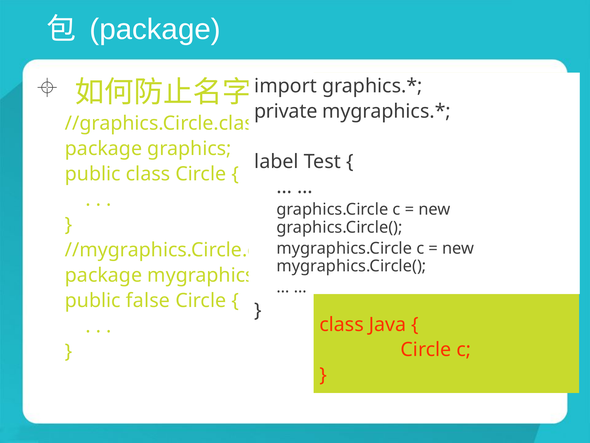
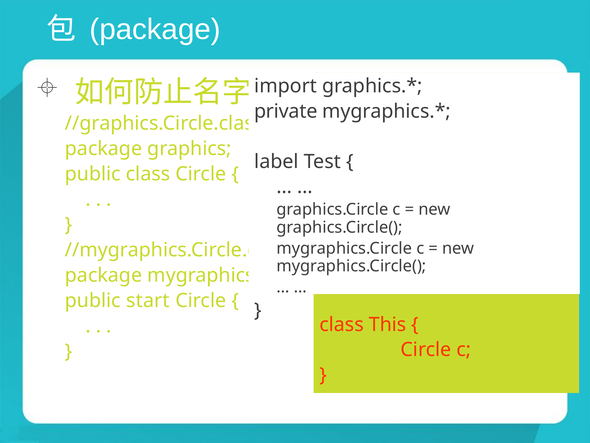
false: false -> start
Java: Java -> This
